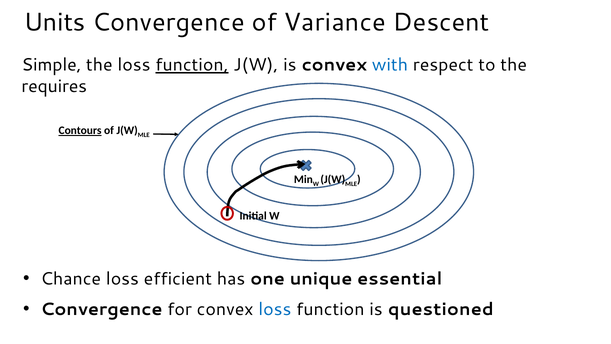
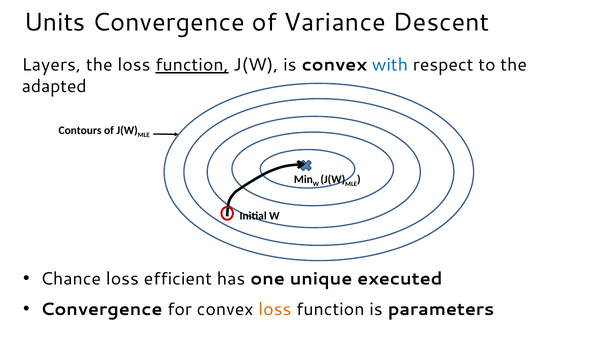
Simple: Simple -> Layers
requires: requires -> adapted
Contours underline: present -> none
essential: essential -> executed
loss at (275, 309) colour: blue -> orange
questioned: questioned -> parameters
